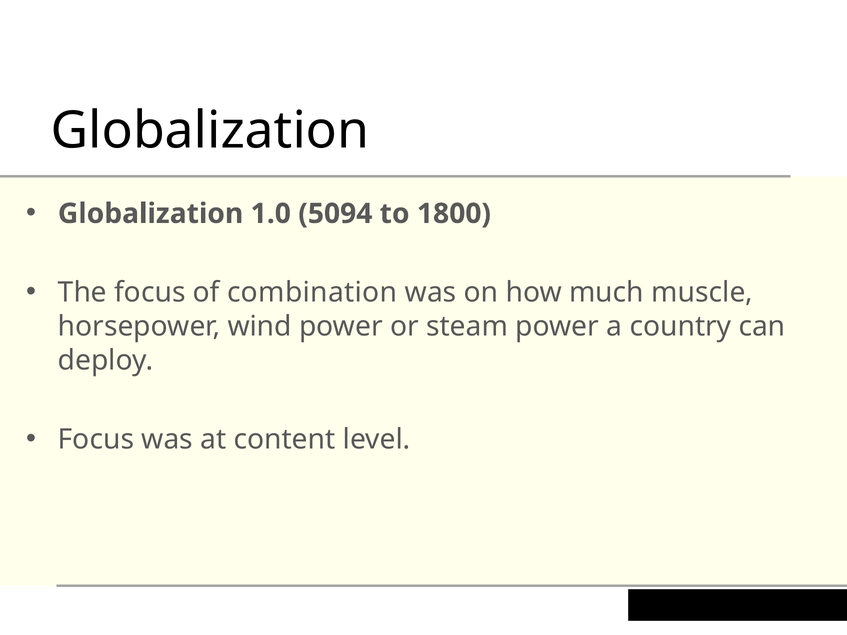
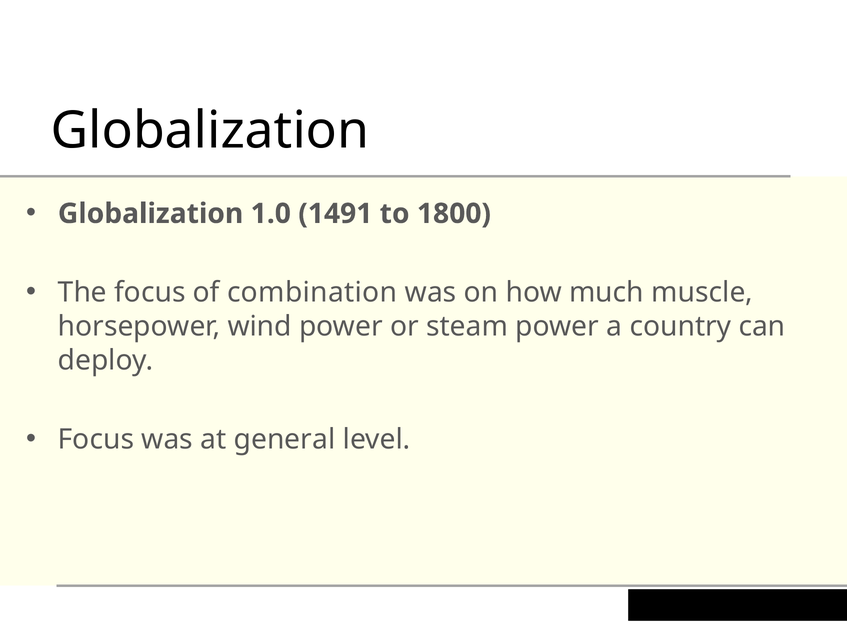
5094: 5094 -> 1491
content: content -> general
